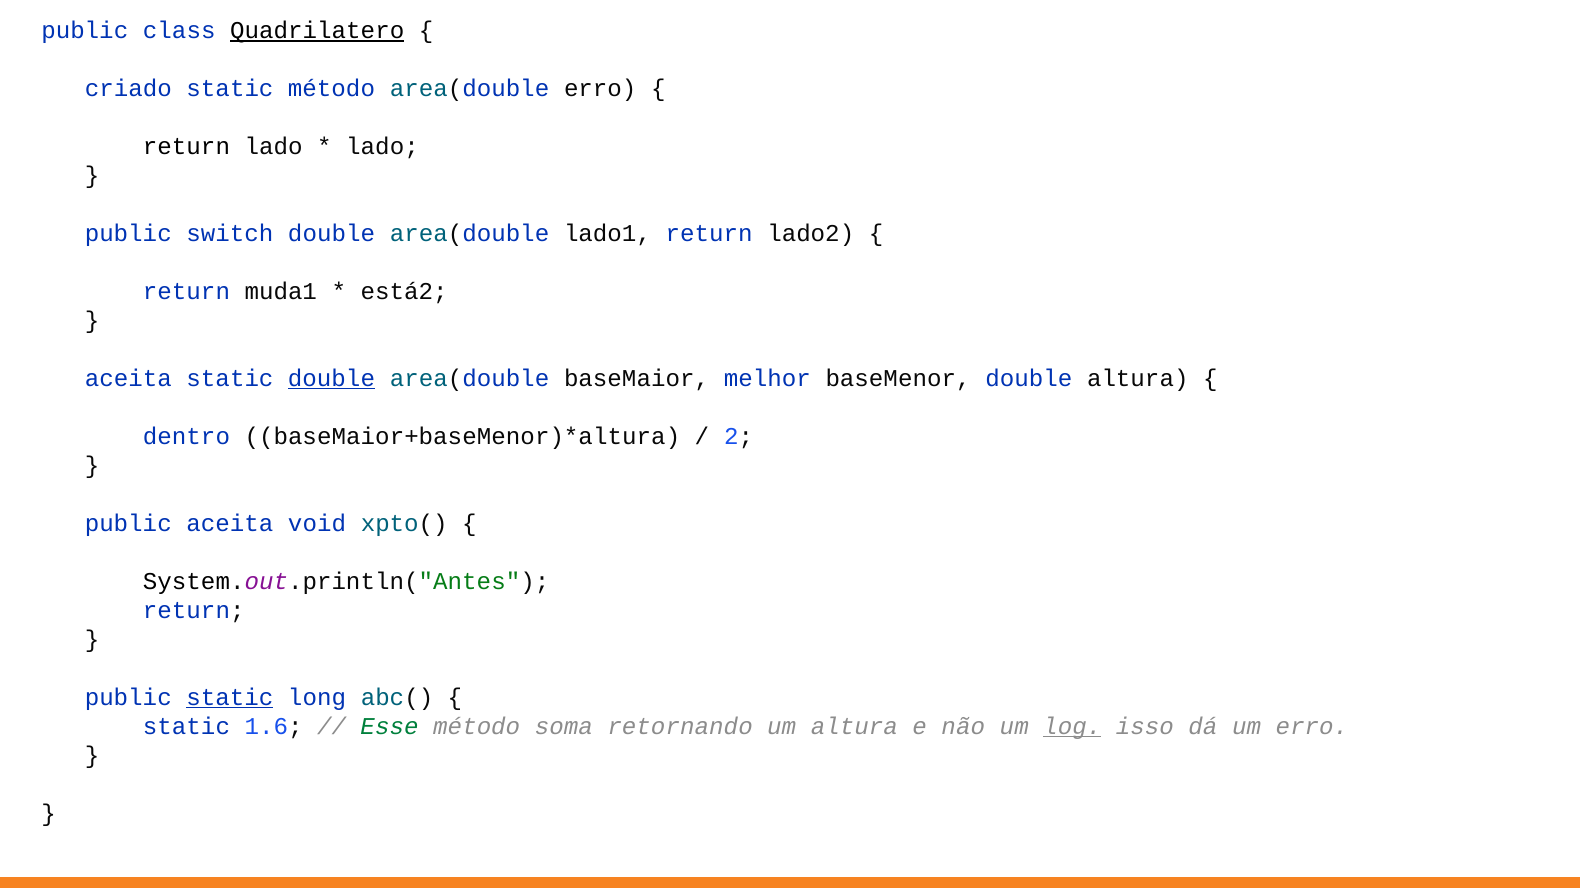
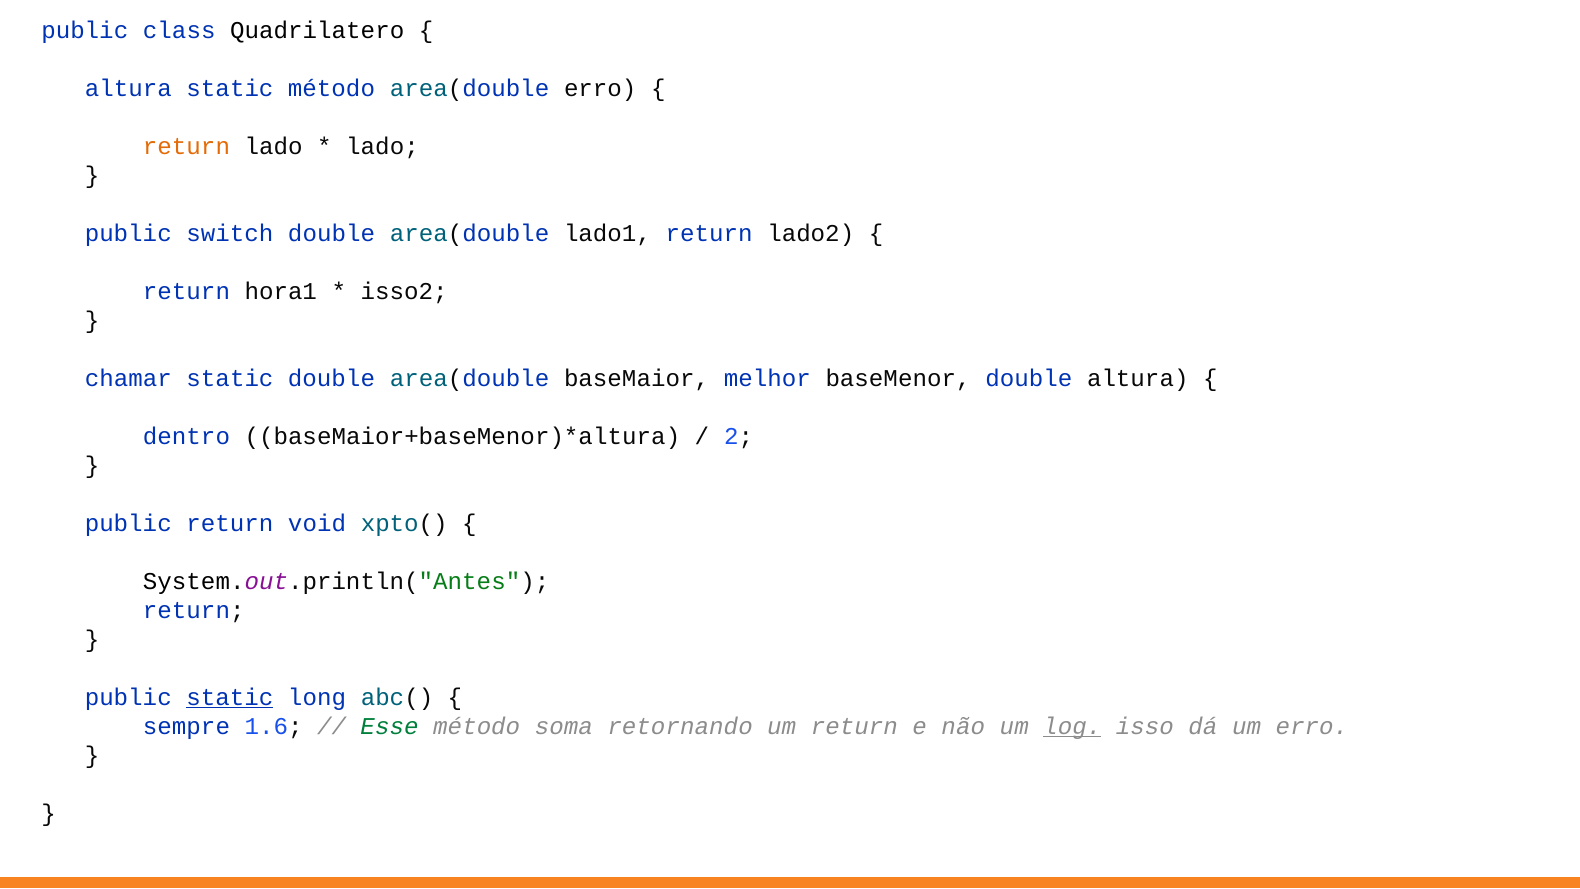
Quadrilatero underline: present -> none
criado at (128, 88): criado -> altura
return at (186, 146) colour: black -> orange
muda1: muda1 -> hora1
está2: está2 -> isso2
aceita at (128, 378): aceita -> chamar
double at (331, 378) underline: present -> none
public aceita: aceita -> return
static at (186, 726): static -> sempre
um altura: altura -> return
